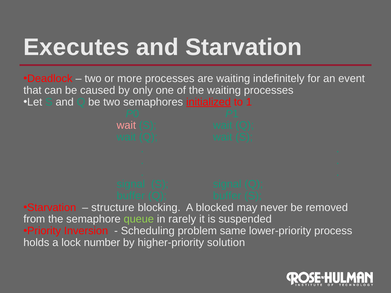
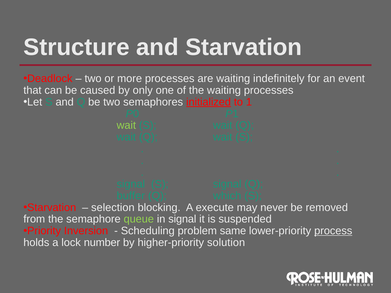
Executes: Executes -> Structure
wait at (126, 126) colour: pink -> light green
buffer at (227, 196): buffer -> which
structure: structure -> selection
blocked: blocked -> execute
in rarely: rarely -> signal
process underline: none -> present
